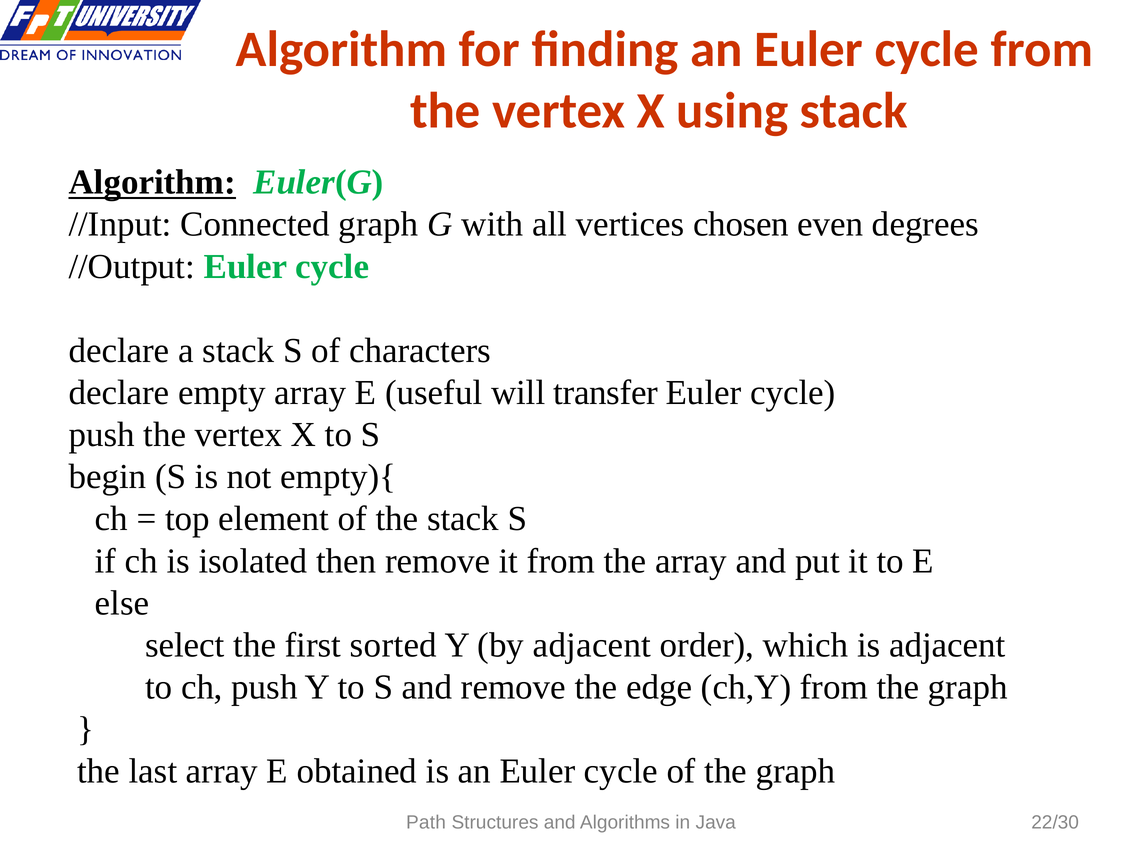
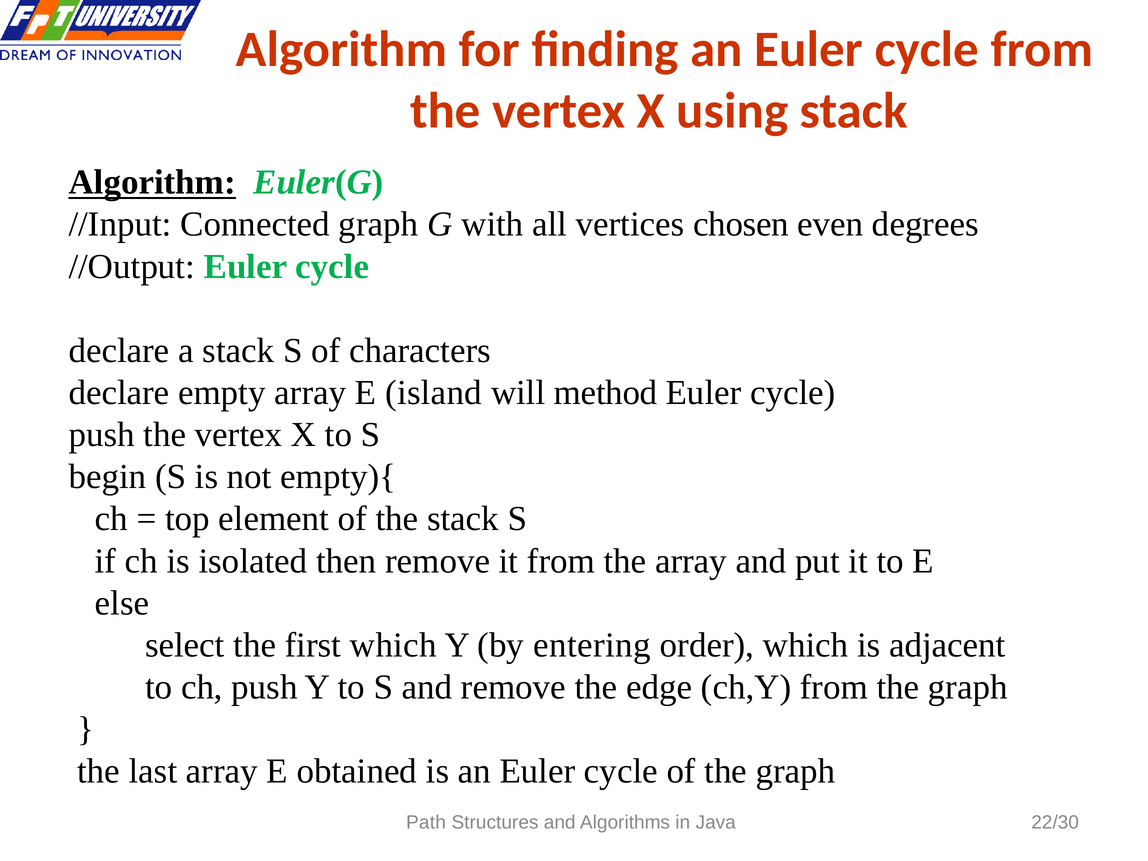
useful: useful -> island
transfer: transfer -> method
first sorted: sorted -> which
by adjacent: adjacent -> entering
